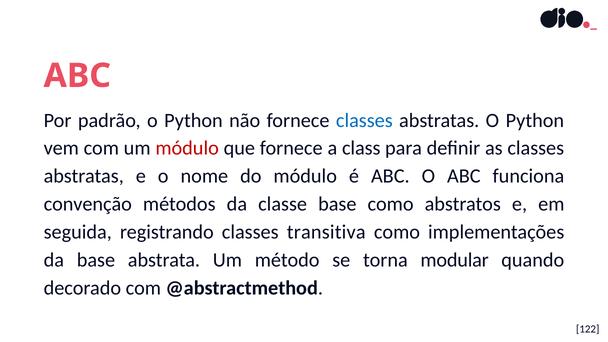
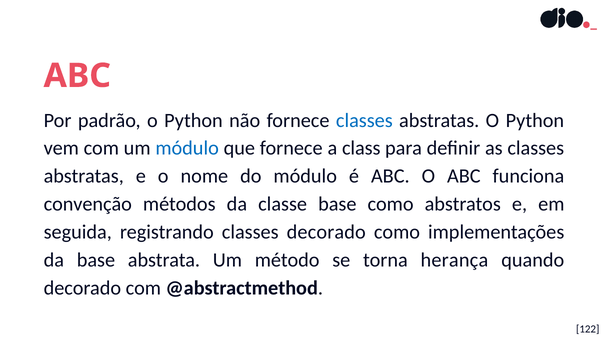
módulo at (187, 148) colour: red -> blue
classes transitiva: transitiva -> decorado
modular: modular -> herança
